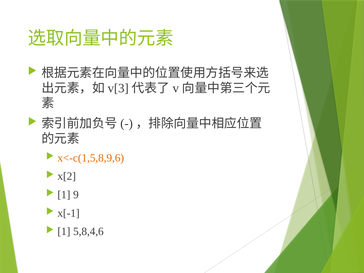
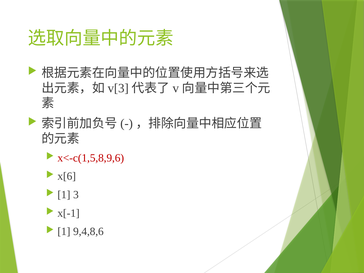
x<-c(1,5,8,9,6 colour: orange -> red
x[2: x[2 -> x[6
9: 9 -> 3
5,8,4,6: 5,8,4,6 -> 9,4,8,6
